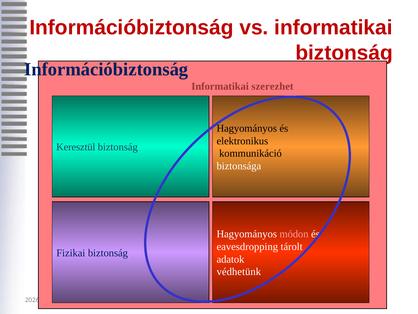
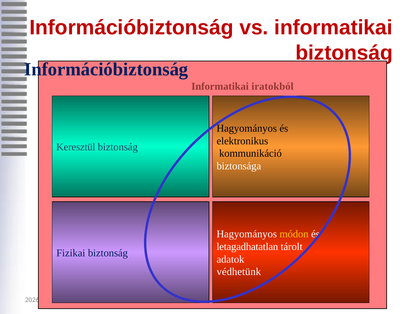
szerezhet: szerezhet -> iratokból
módon colour: pink -> yellow
eavesdropping: eavesdropping -> letagadhatatlan
